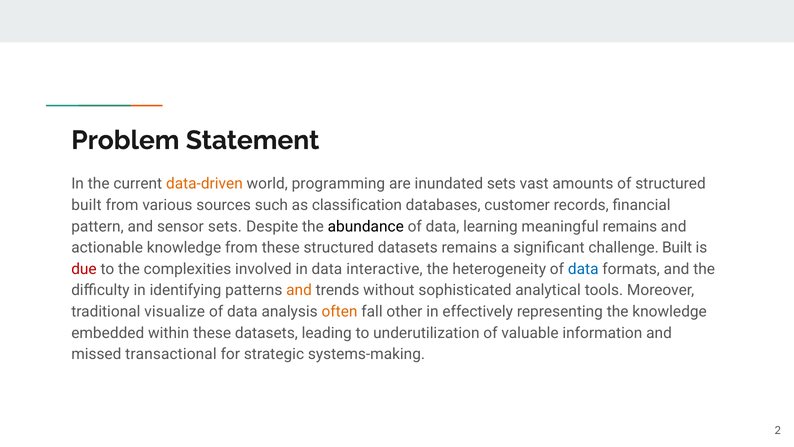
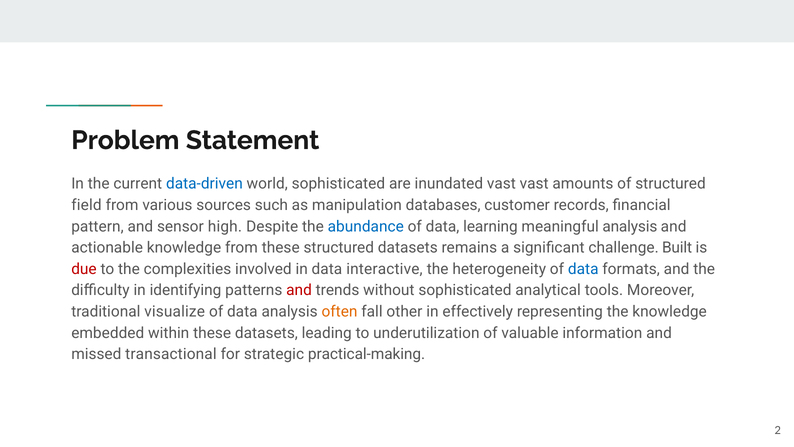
data-driven colour: orange -> blue
world programming: programming -> sophisticated
inundated sets: sets -> vast
built at (86, 205): built -> field
classification: classification -> manipulation
sensor sets: sets -> high
abundance colour: black -> blue
meaningful remains: remains -> analysis
and at (299, 290) colour: orange -> red
systems-making: systems-making -> practical-making
